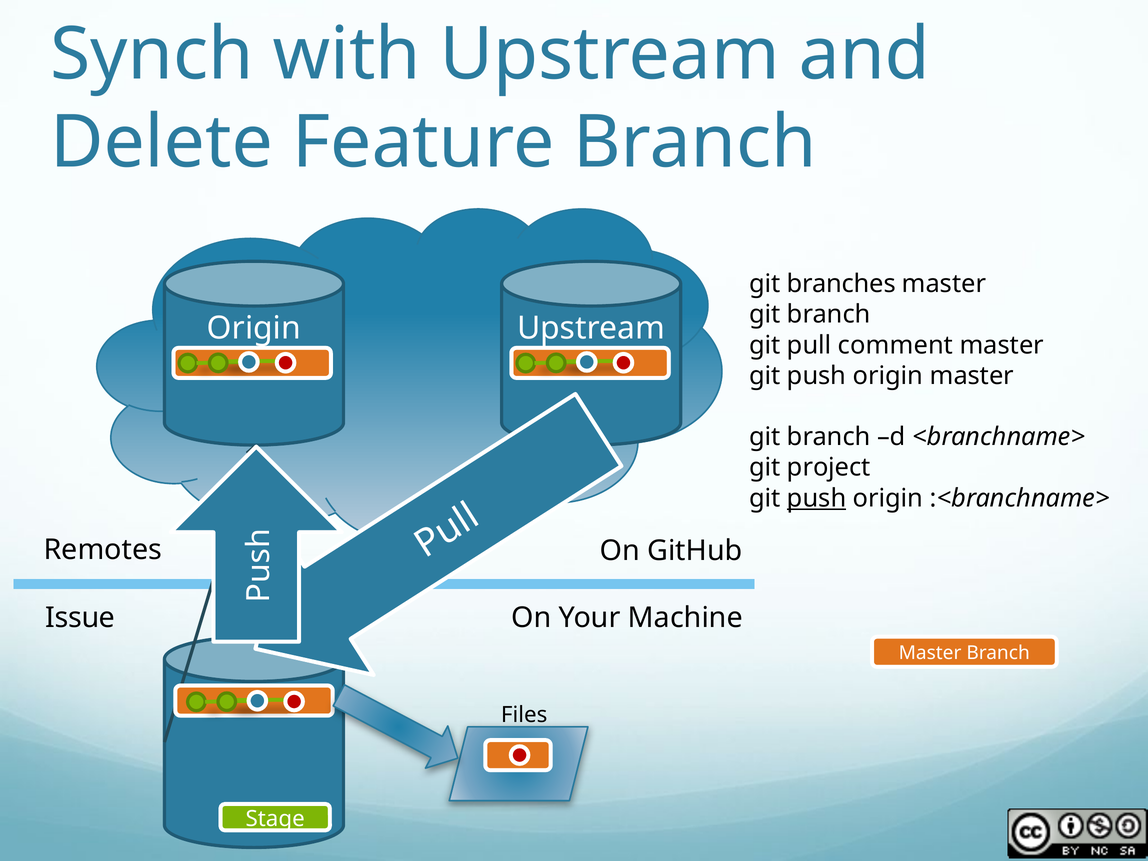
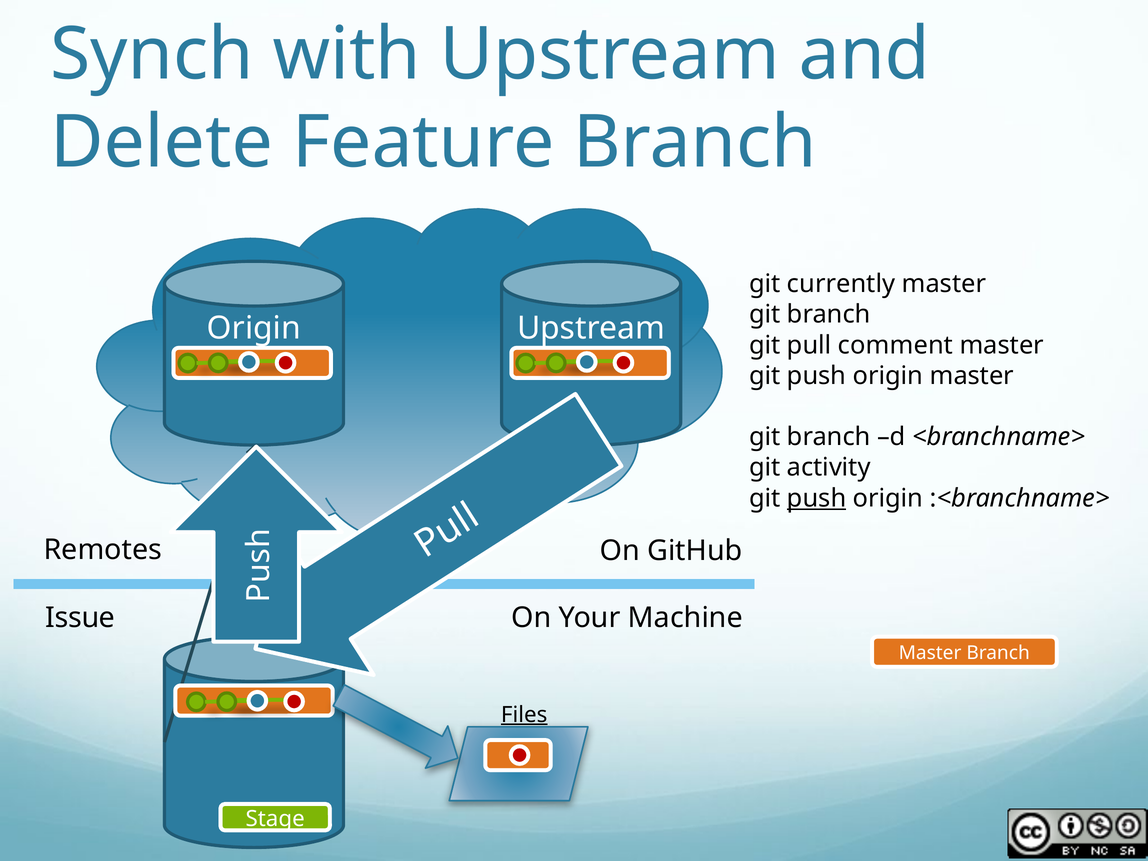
branches: branches -> currently
project: project -> activity
Files underline: none -> present
